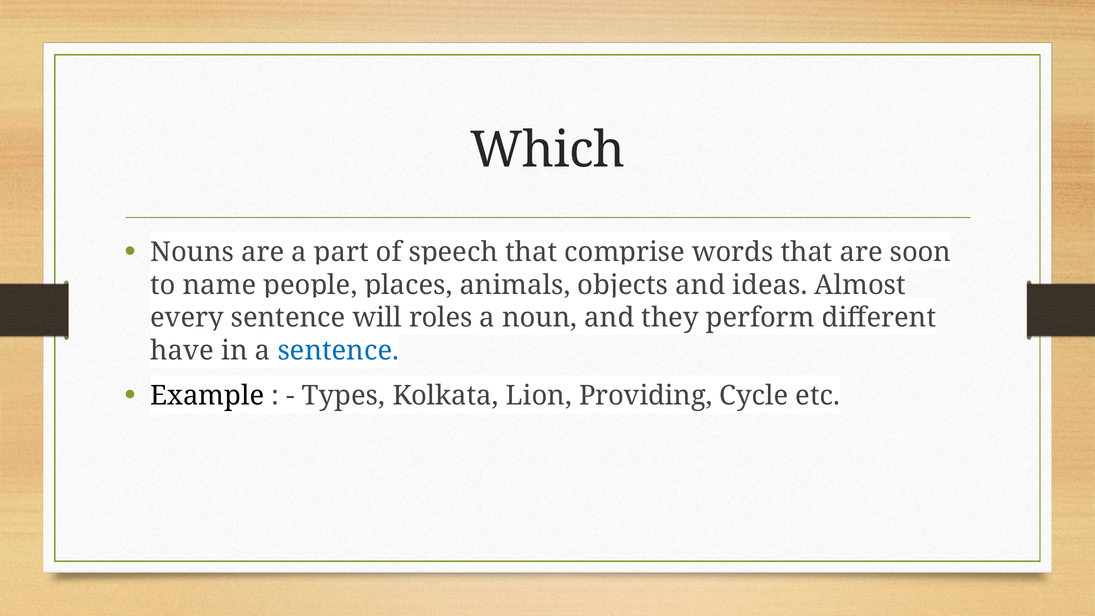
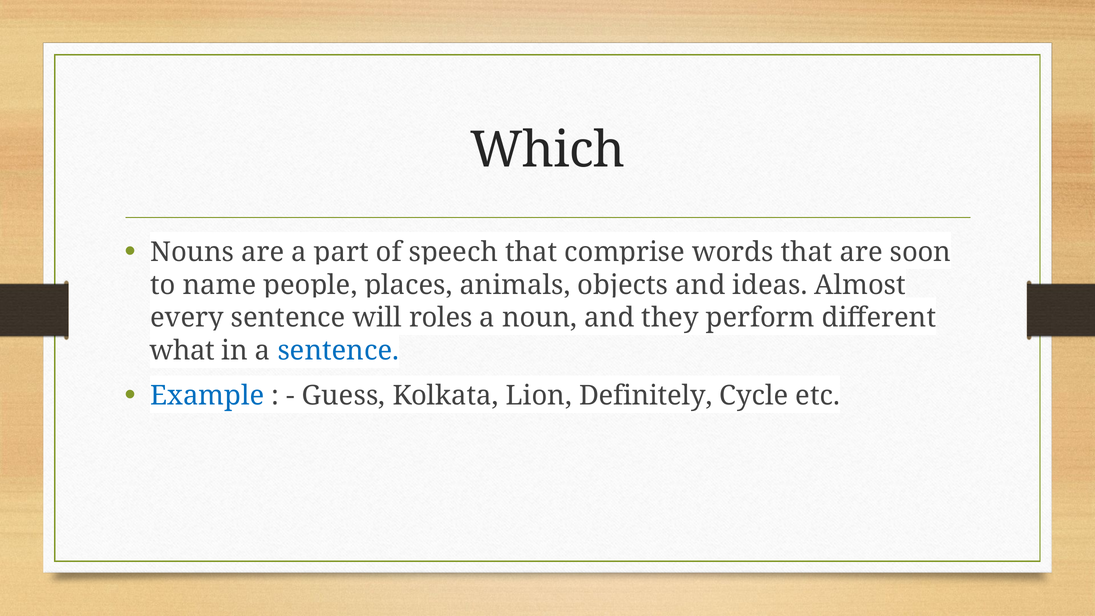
have: have -> what
Example colour: black -> blue
Types: Types -> Guess
Providing: Providing -> Definitely
